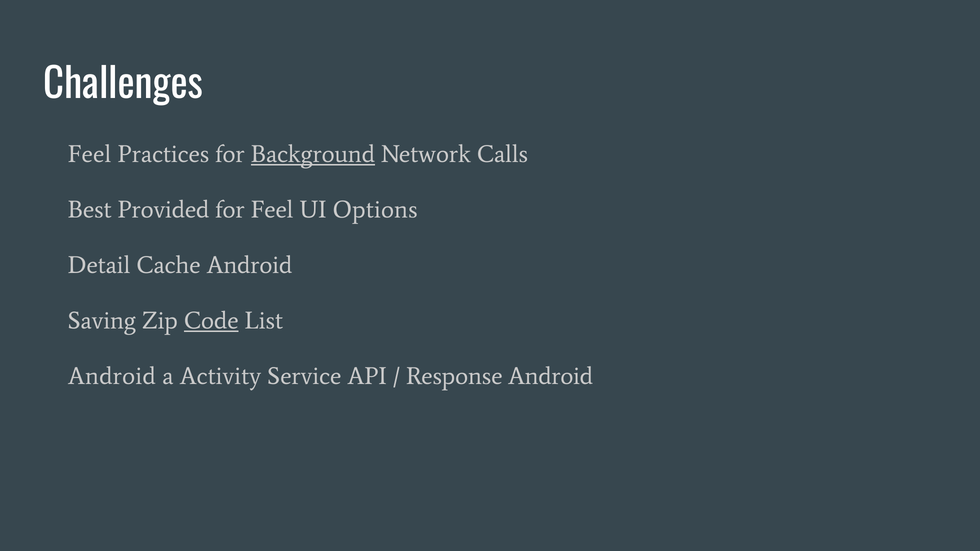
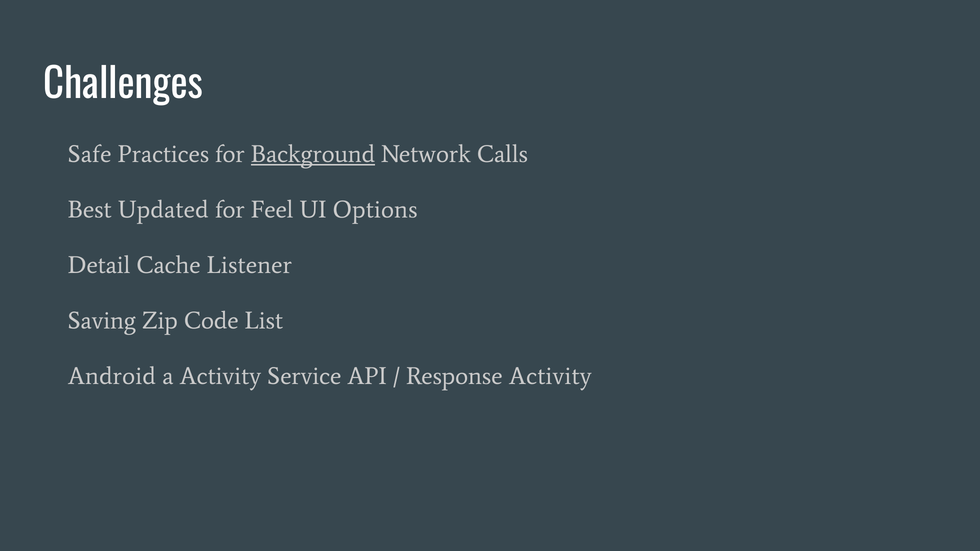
Feel at (90, 154): Feel -> Safe
Provided: Provided -> Updated
Cache Android: Android -> Listener
Code underline: present -> none
Response Android: Android -> Activity
